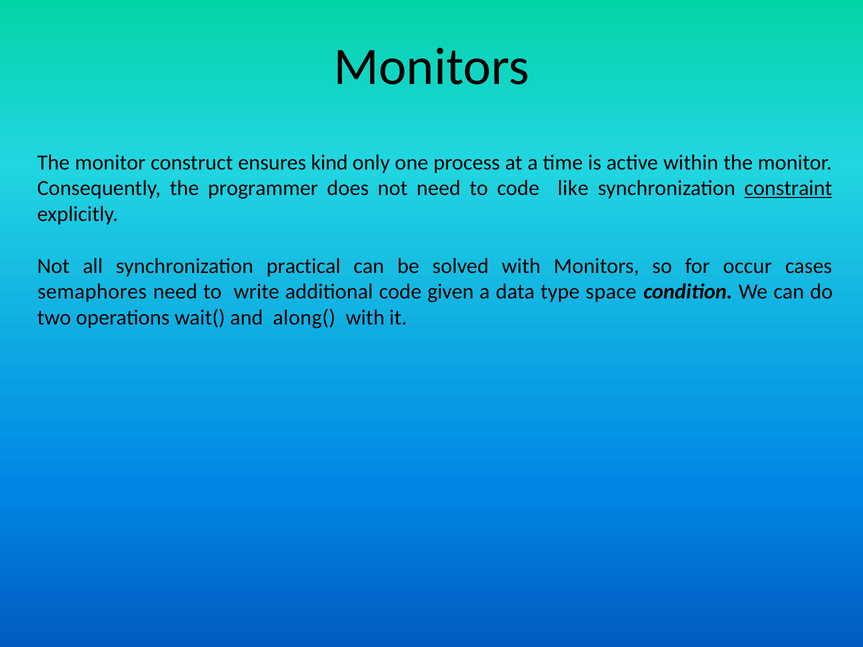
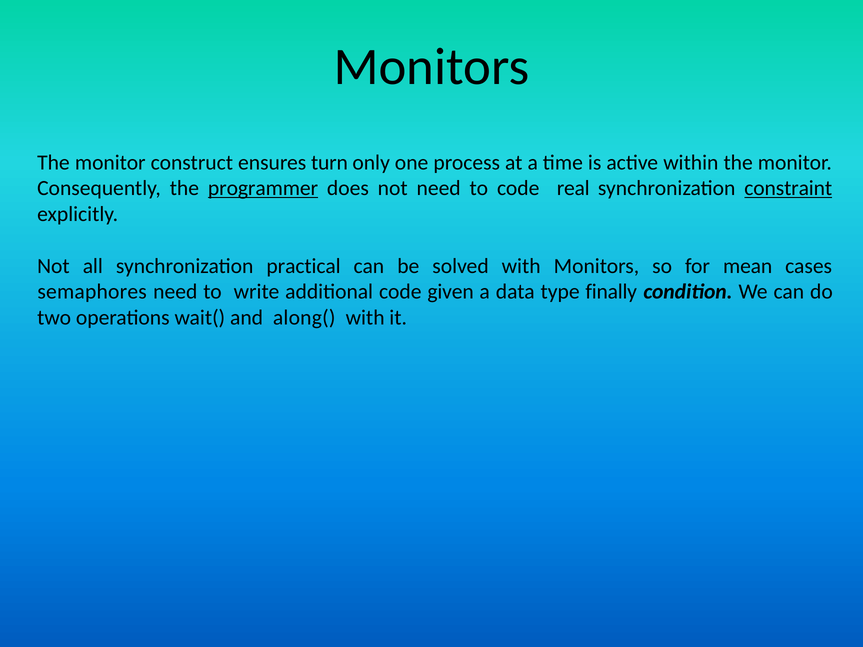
kind: kind -> turn
programmer underline: none -> present
like: like -> real
occur: occur -> mean
space: space -> finally
